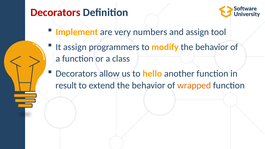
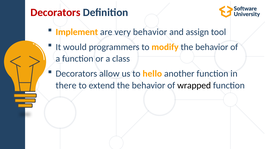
very numbers: numbers -> behavior
It assign: assign -> would
result: result -> there
wrapped colour: orange -> black
